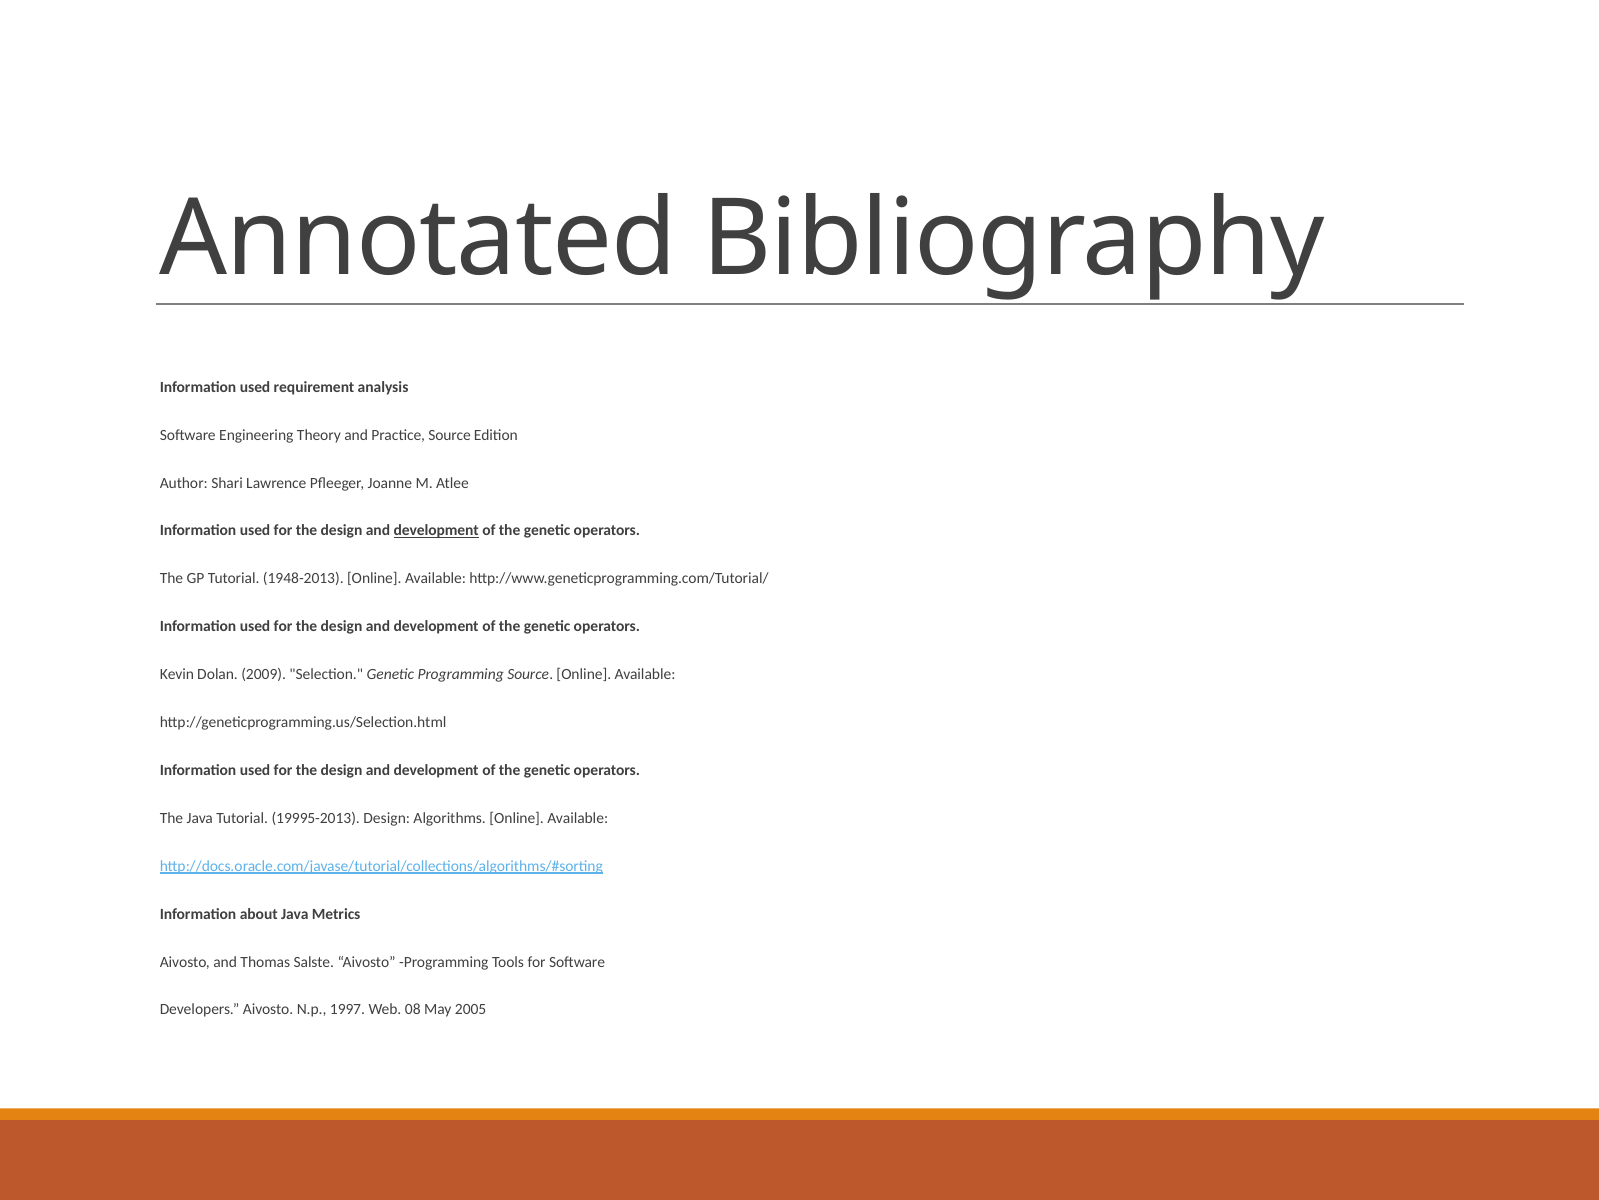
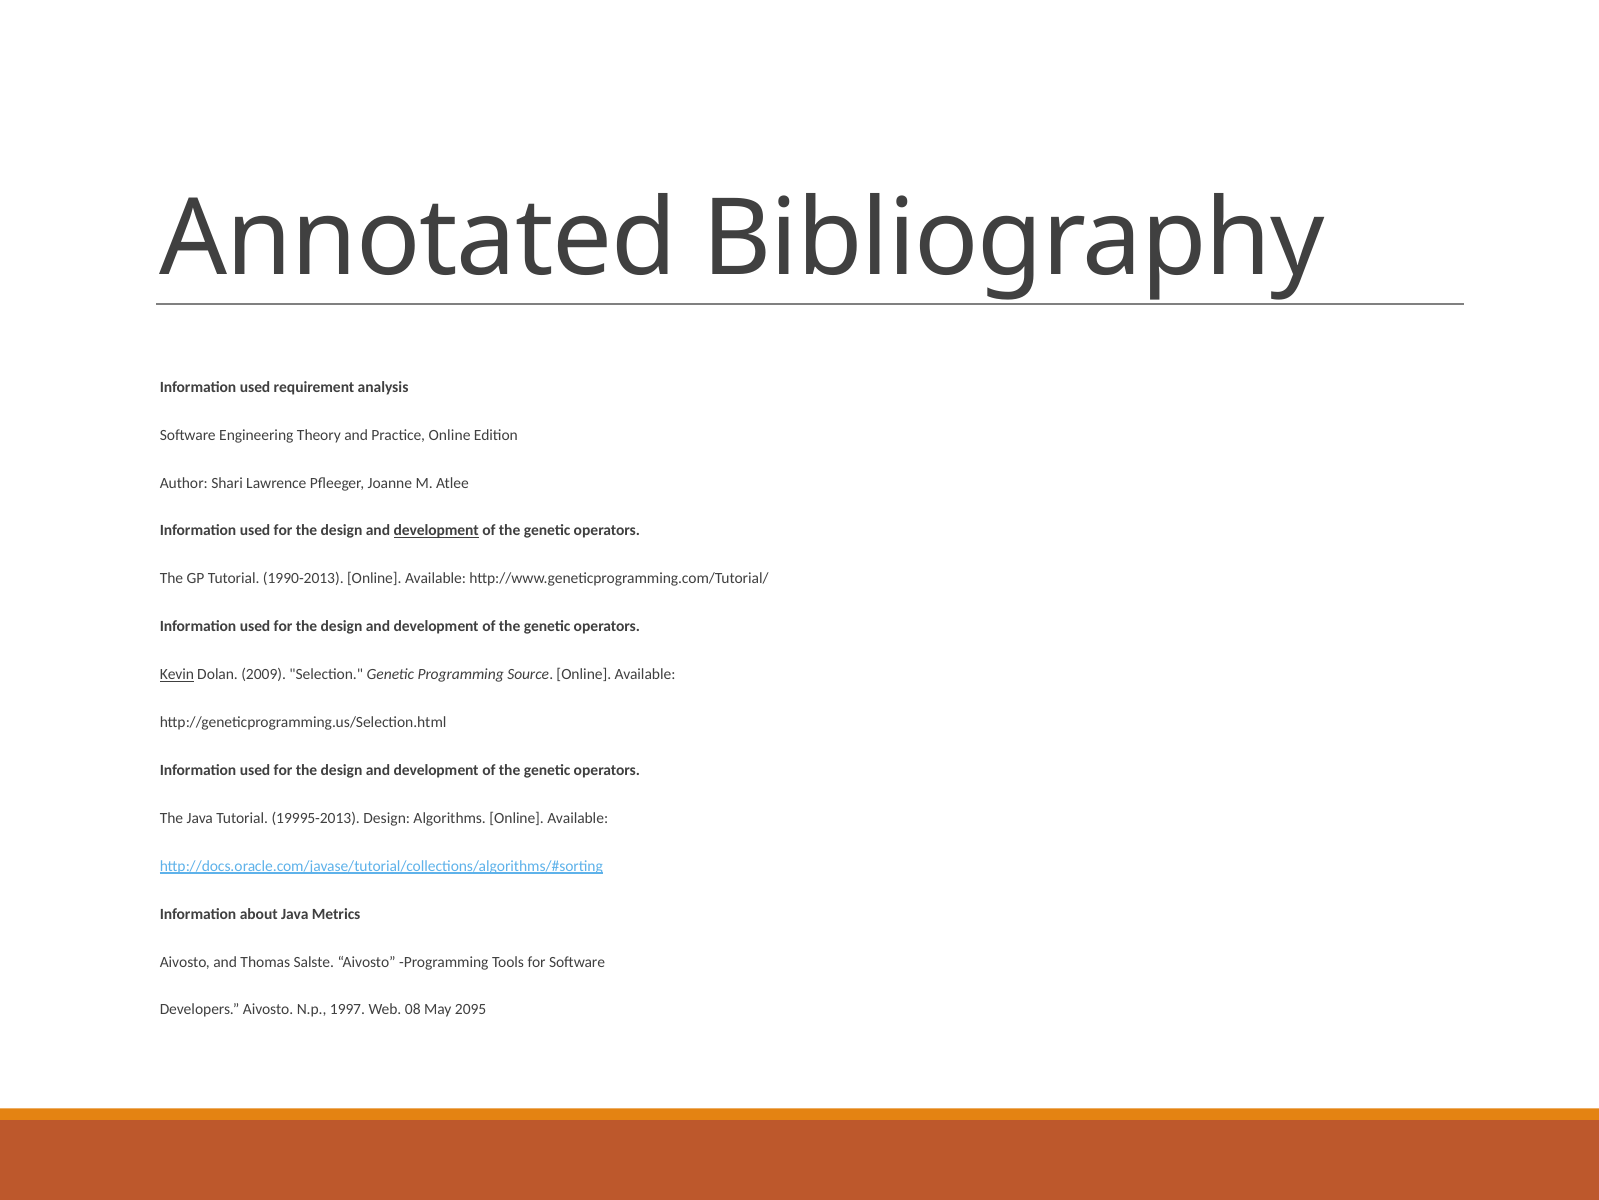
Practice Source: Source -> Online
1948-2013: 1948-2013 -> 1990-2013
Kevin underline: none -> present
2005: 2005 -> 2095
